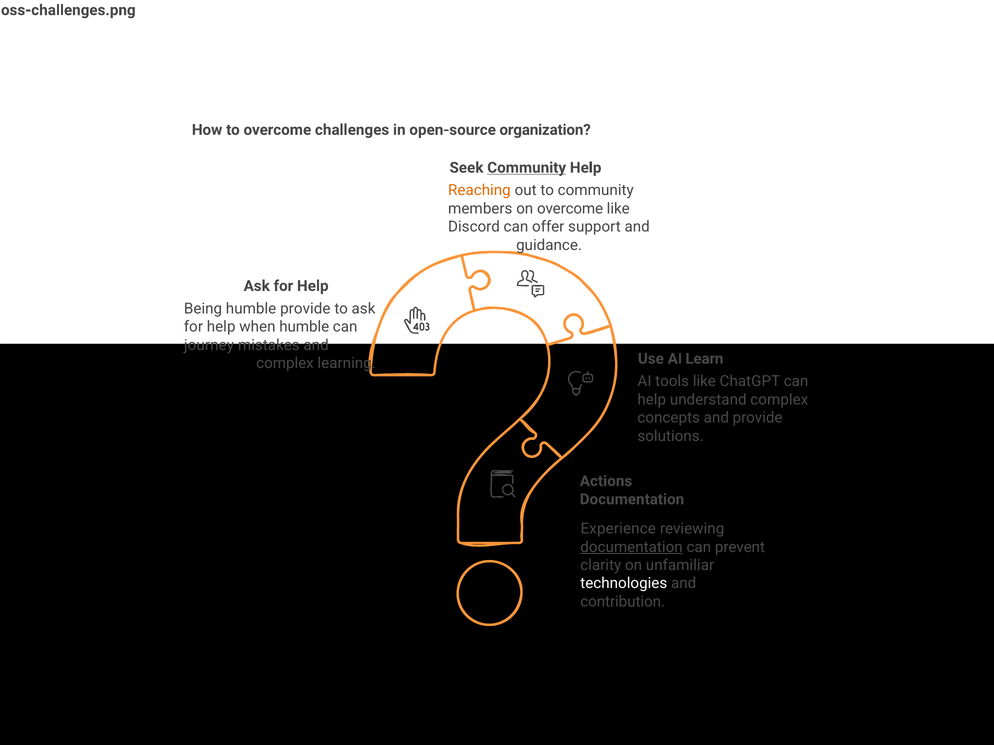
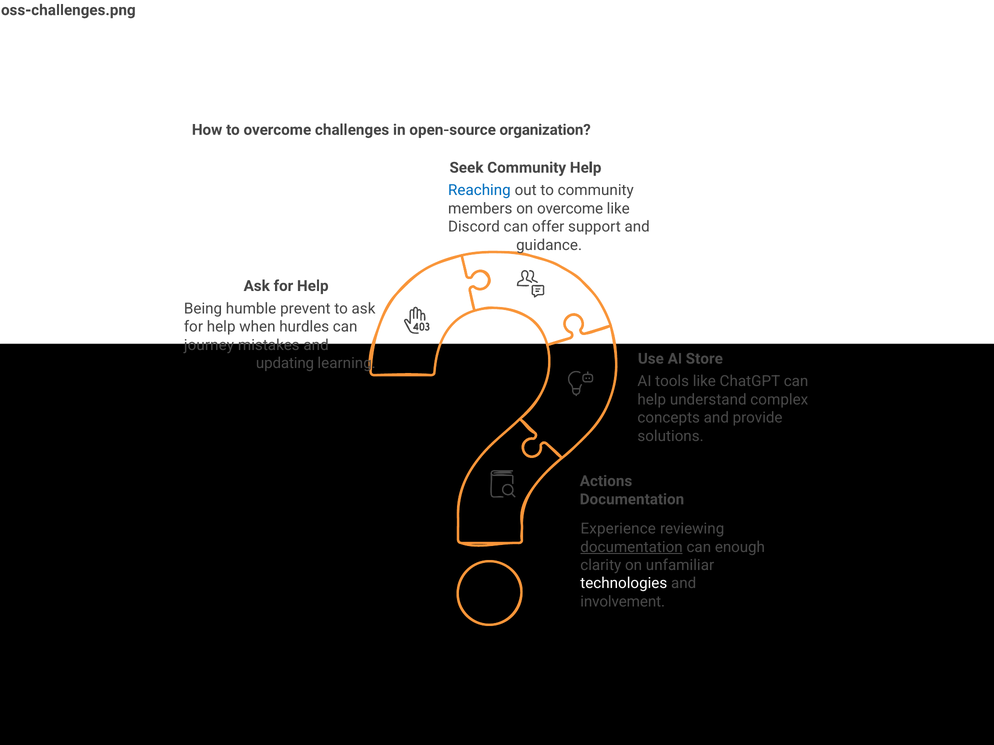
Community at (527, 168) underline: present -> none
Reaching colour: orange -> blue
humble provide: provide -> prevent
when humble: humble -> hurdles
complex at (285, 364): complex -> updating
Learn: Learn -> Store
prevent: prevent -> enough
contribution: contribution -> involvement
